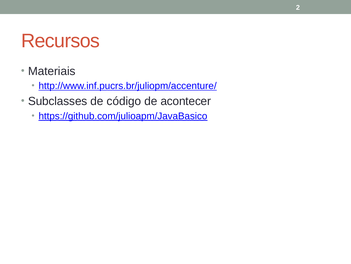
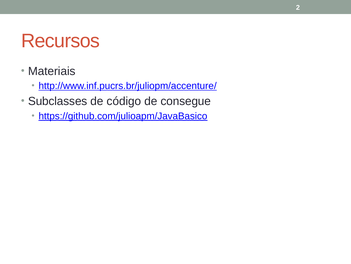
acontecer: acontecer -> consegue
